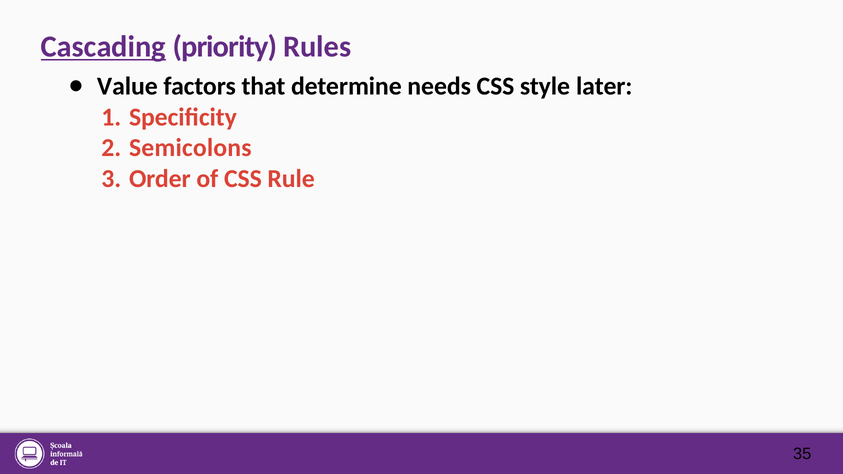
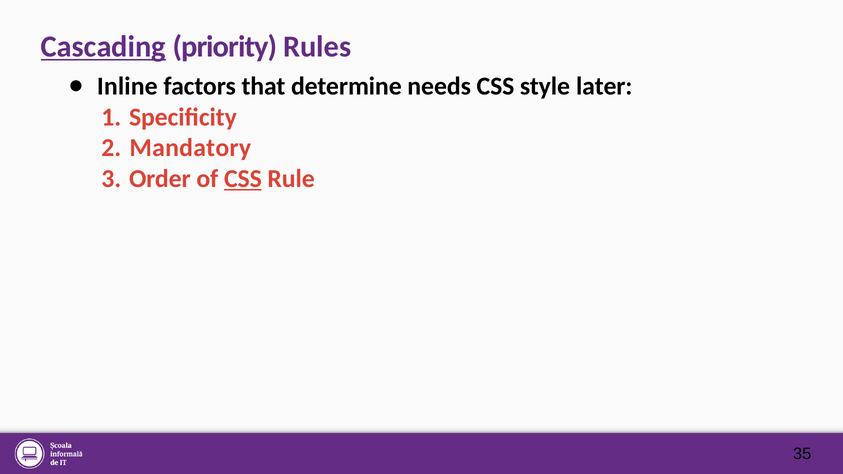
Value: Value -> Inline
Semicolons: Semicolons -> Mandatory
CSS at (243, 179) underline: none -> present
